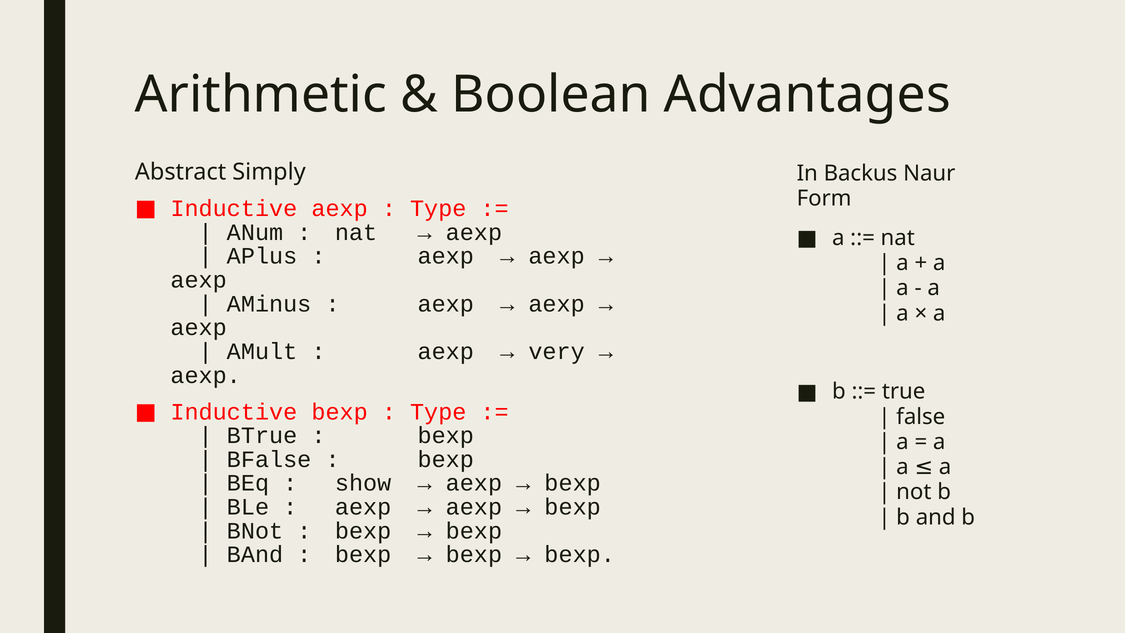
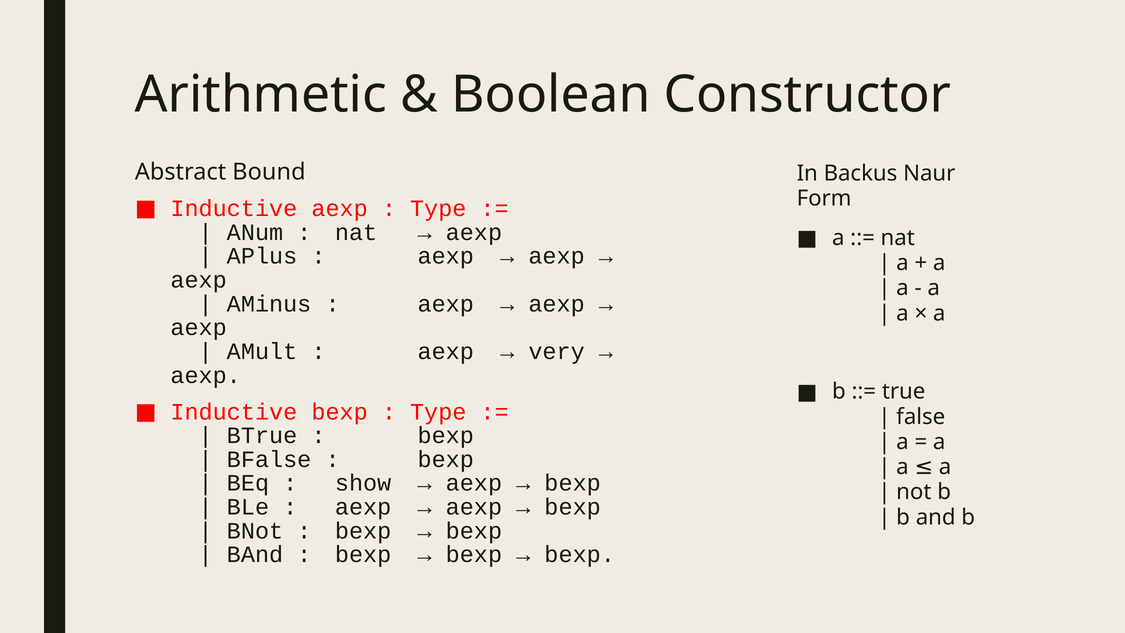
Advantages: Advantages -> Constructor
Simply: Simply -> Bound
